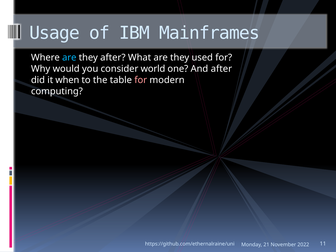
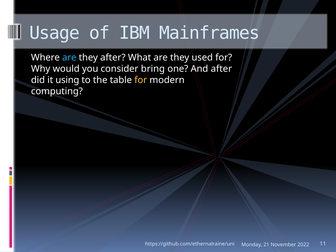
world: world -> bring
when: when -> using
for at (141, 80) colour: pink -> yellow
